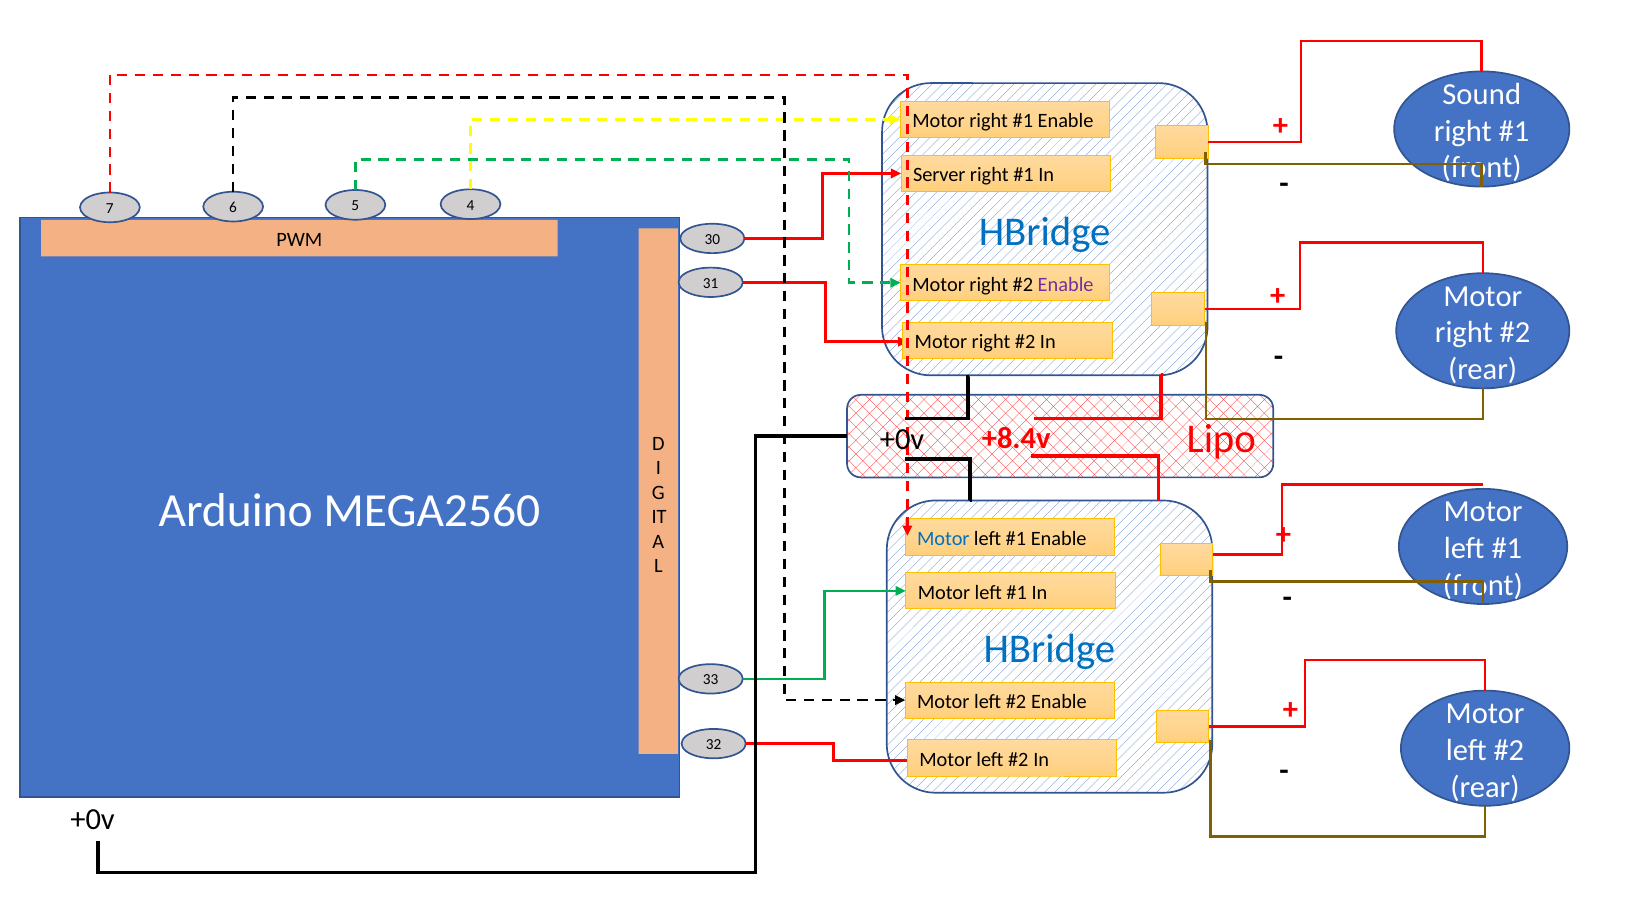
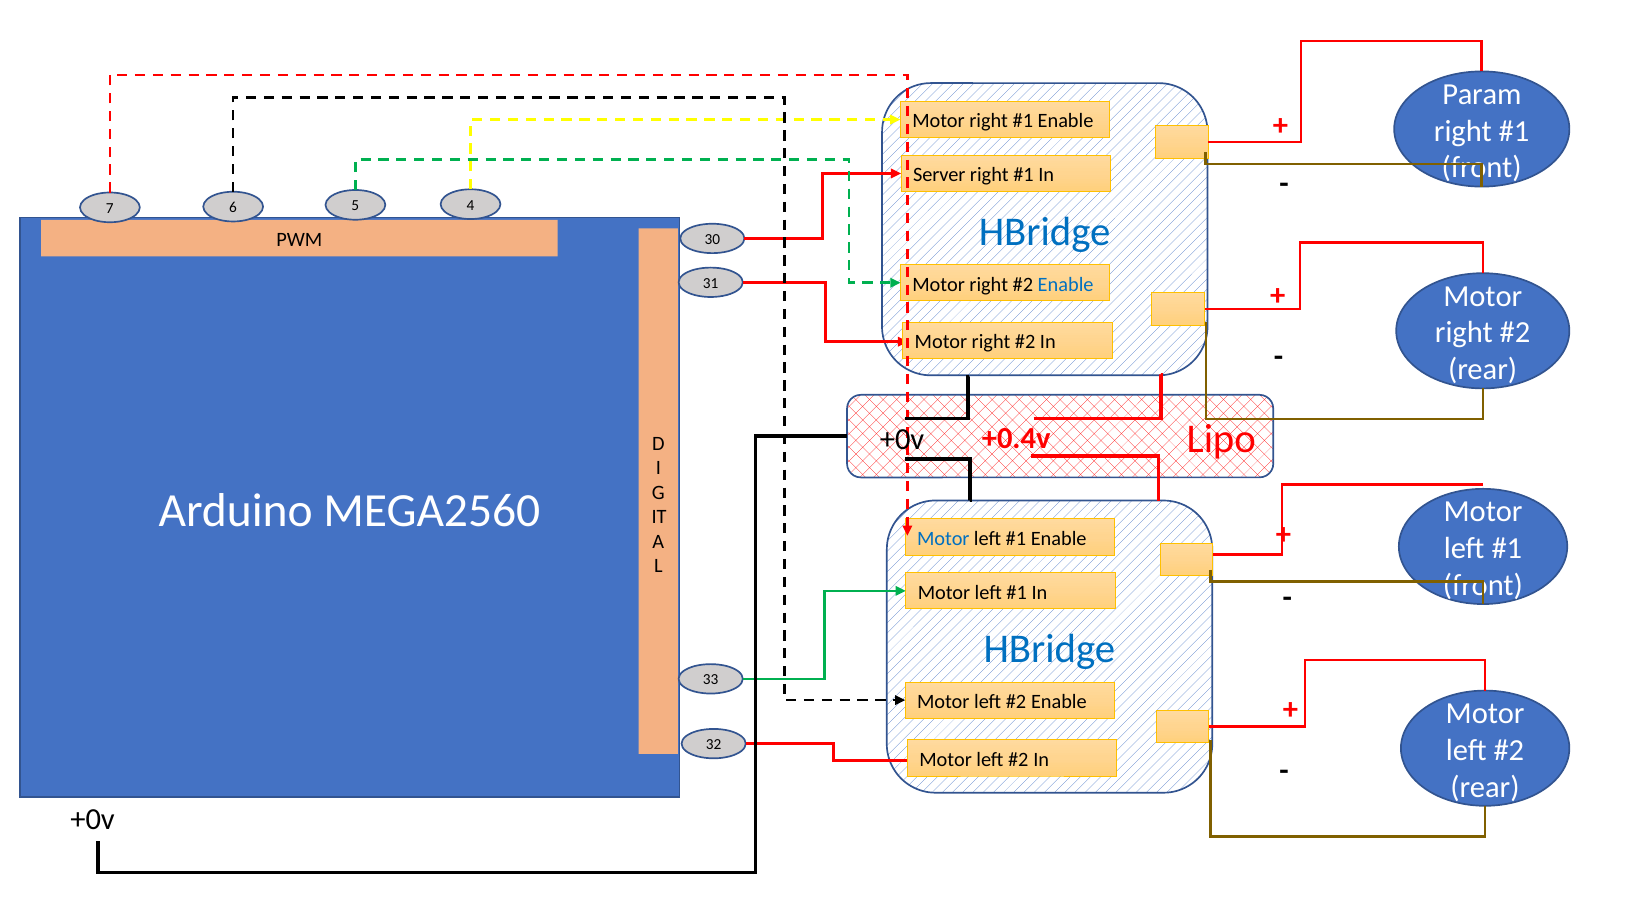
Sound: Sound -> Param
Enable at (1066, 284) colour: purple -> blue
+8.4v: +8.4v -> +0.4v
